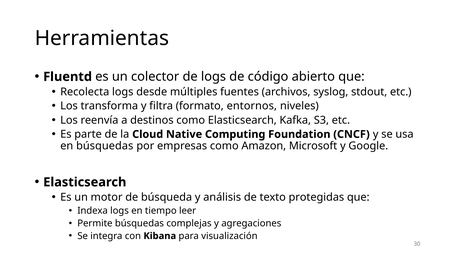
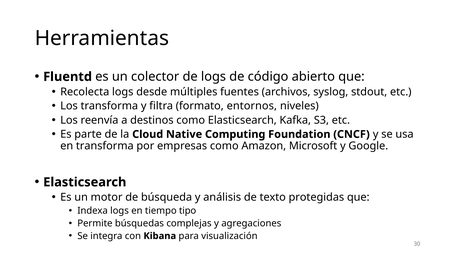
en búsquedas: búsquedas -> transforma
leer: leer -> tipo
